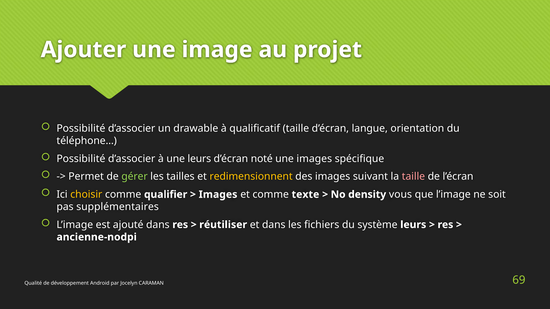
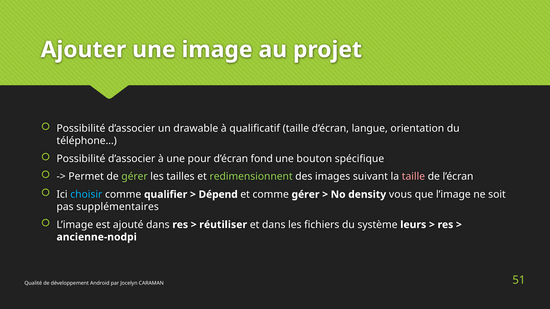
une leurs: leurs -> pour
noté: noté -> fond
une images: images -> bouton
redimensionnent colour: yellow -> light green
choisir colour: yellow -> light blue
Images at (218, 195): Images -> Dépend
comme texte: texte -> gérer
69: 69 -> 51
